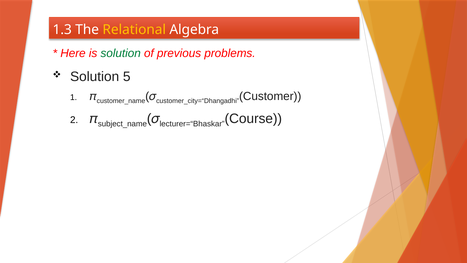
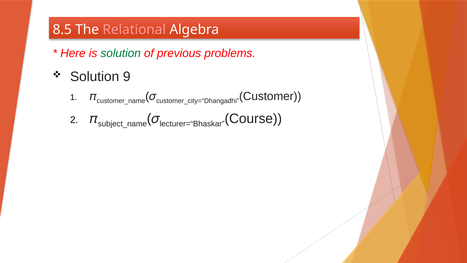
1.3: 1.3 -> 8.5
Relational colour: yellow -> pink
5: 5 -> 9
